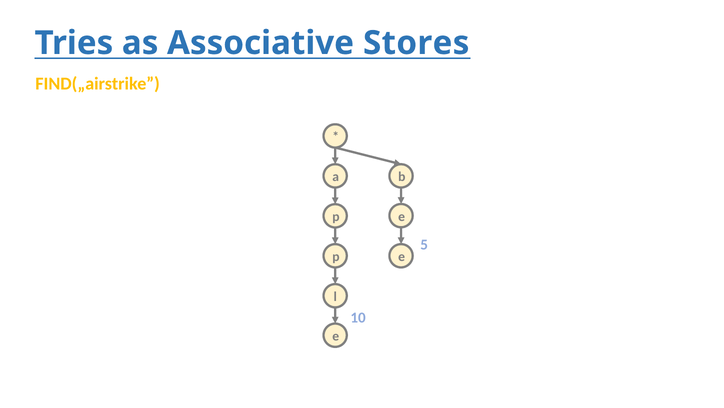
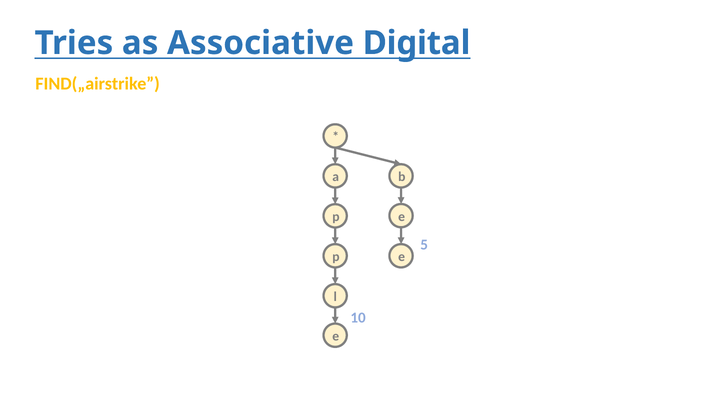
Stores: Stores -> Digital
